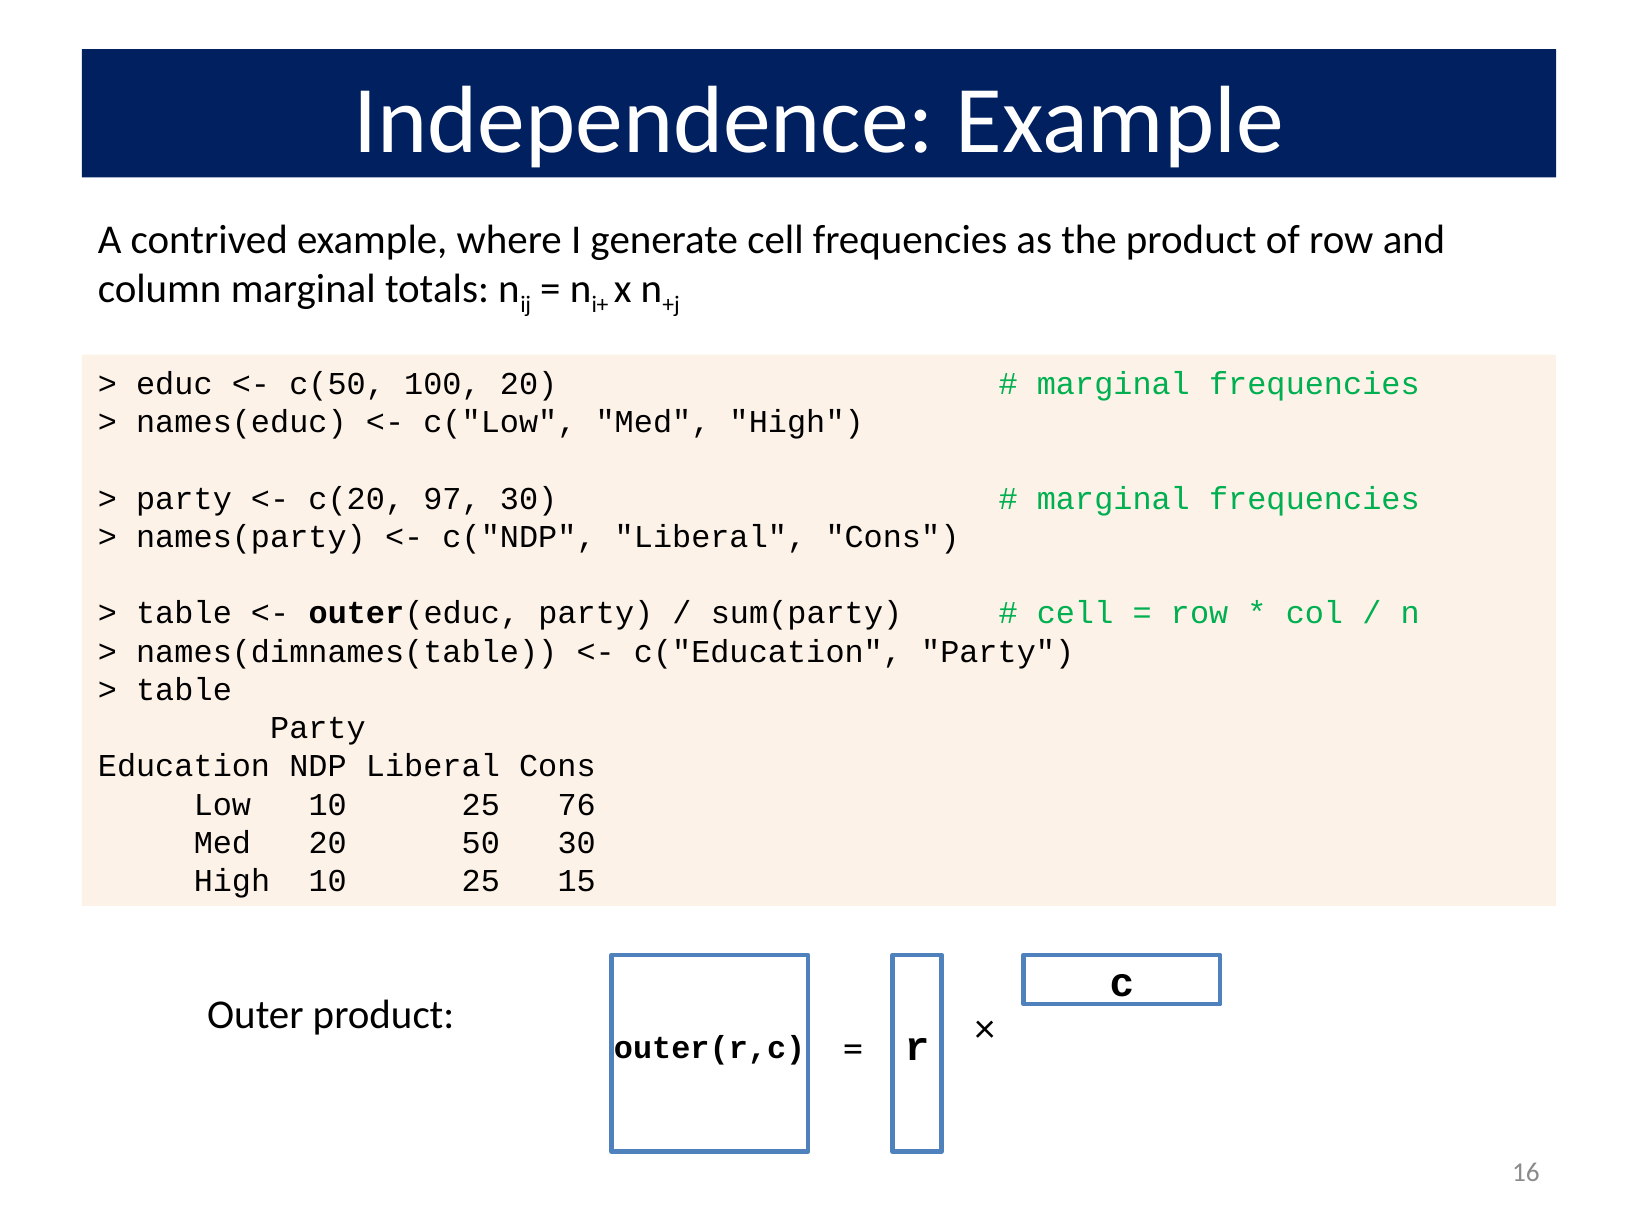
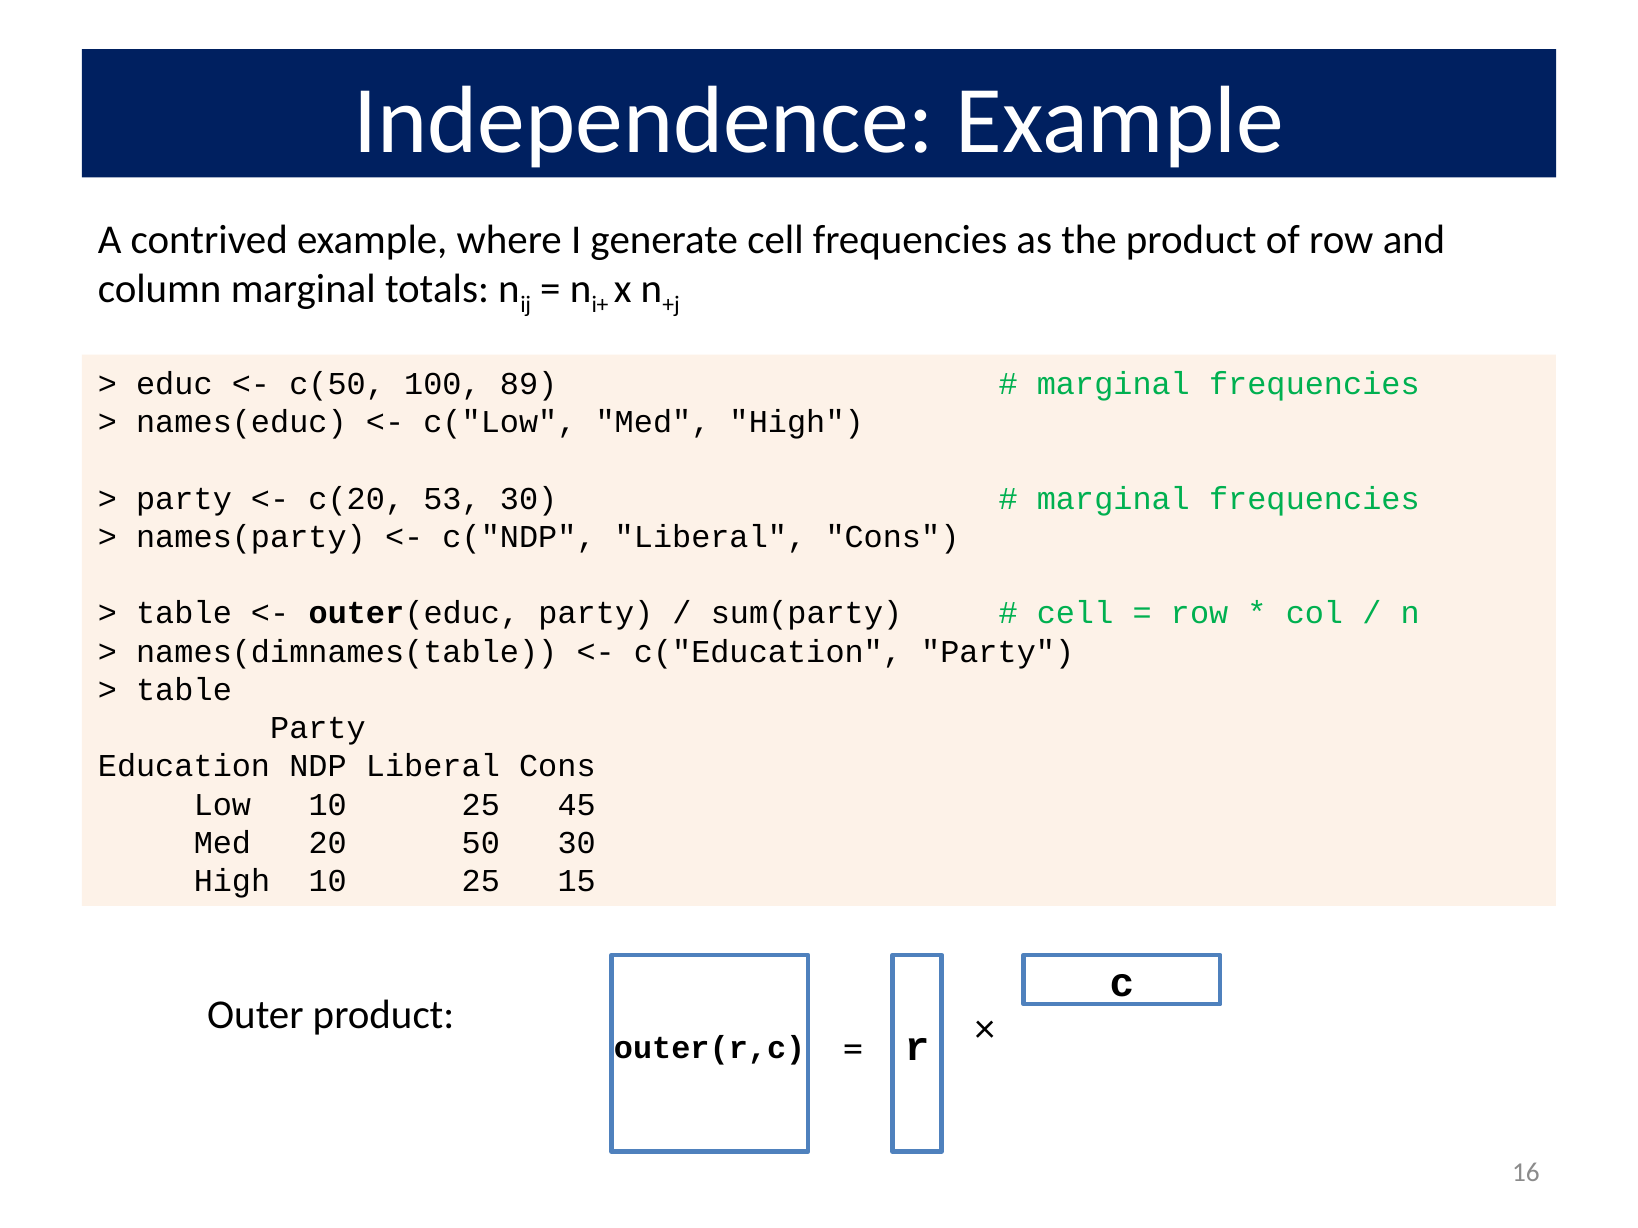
100 20: 20 -> 89
97: 97 -> 53
76: 76 -> 45
